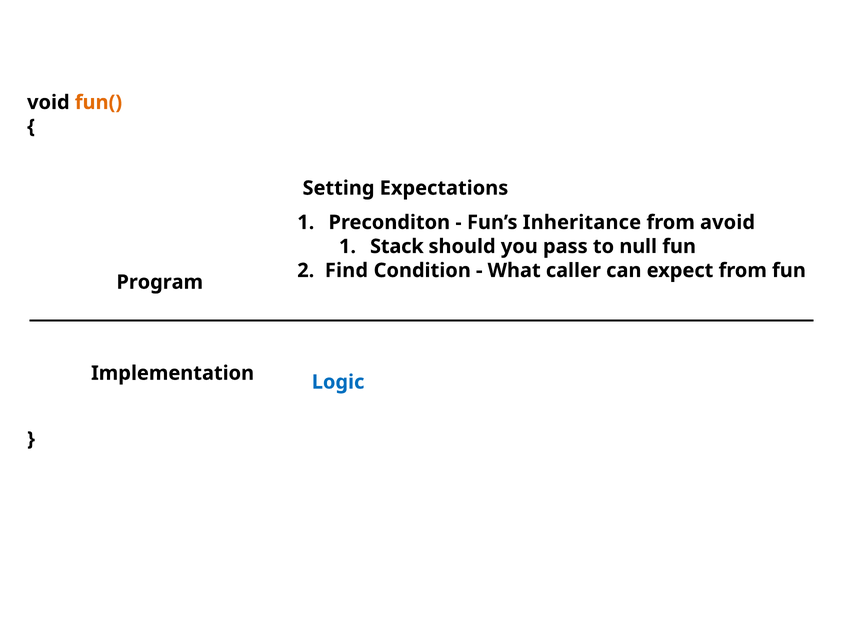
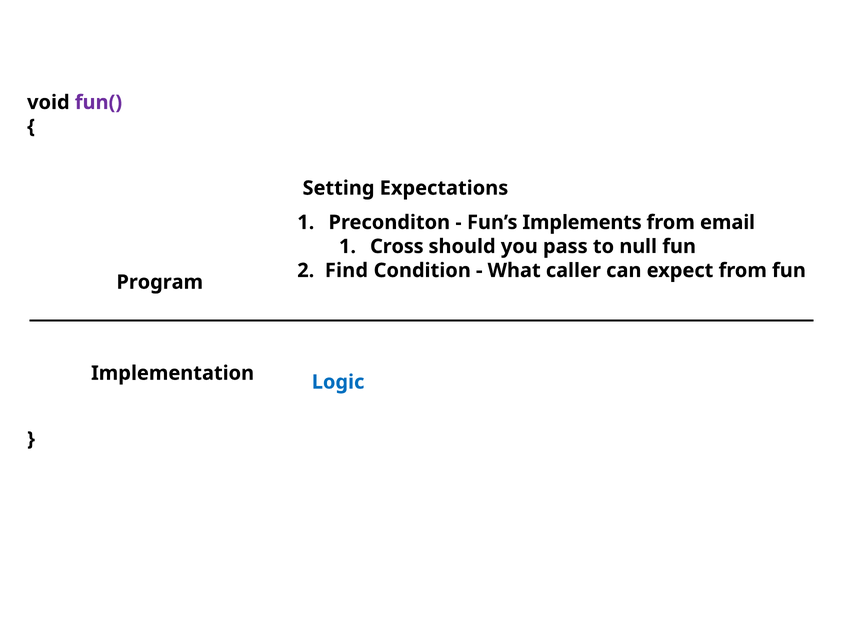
fun( colour: orange -> purple
Inheritance: Inheritance -> Implements
avoid: avoid -> email
Stack: Stack -> Cross
